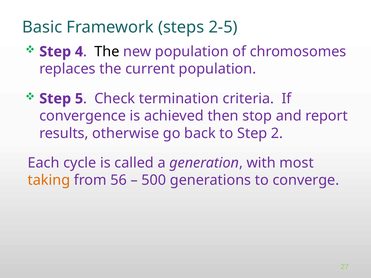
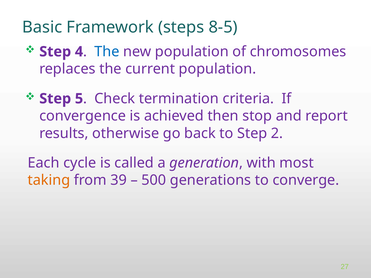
2-5: 2-5 -> 8-5
The at (107, 52) colour: black -> blue
56: 56 -> 39
